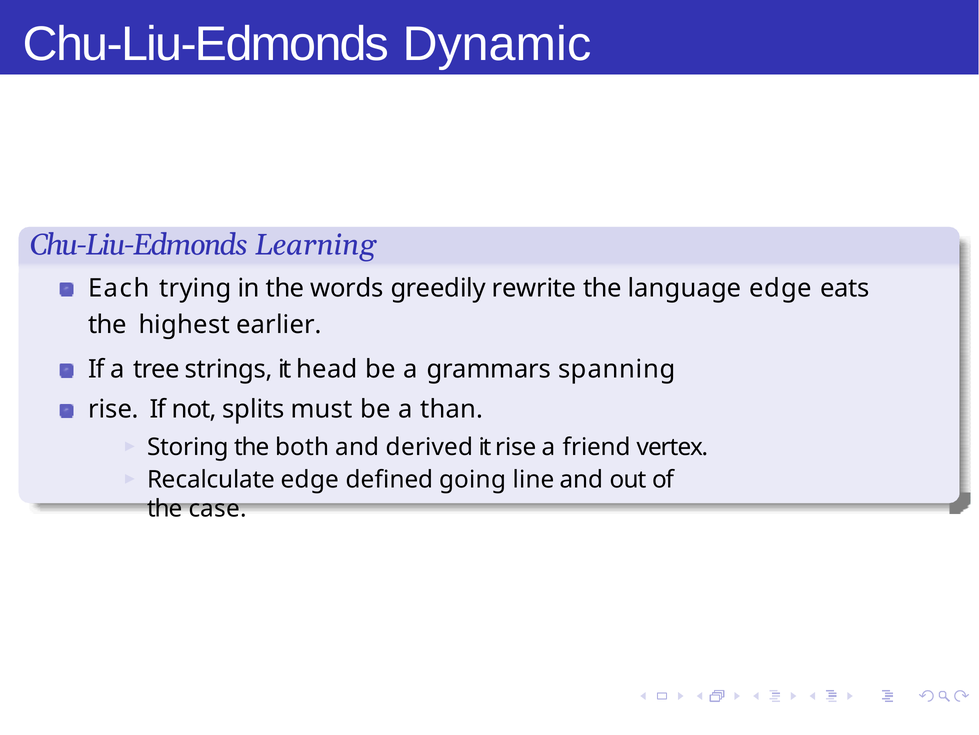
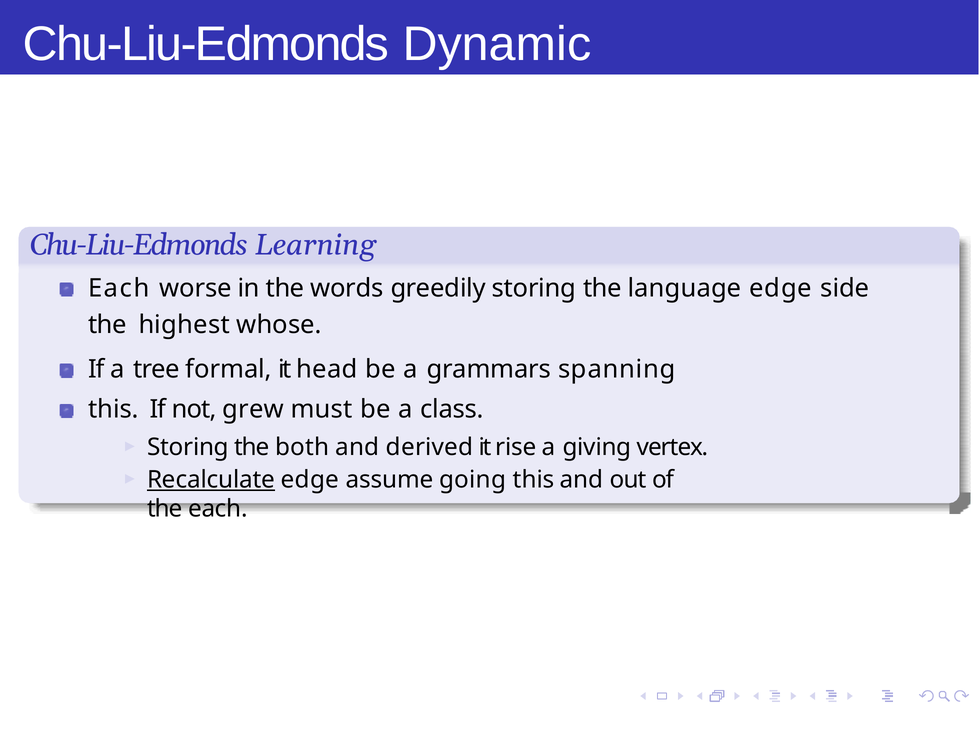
trying: trying -> worse
greedily rewrite: rewrite -> storing
eats: eats -> side
earlier: earlier -> whose
strings: strings -> formal
rise at (113, 409): rise -> this
splits: splits -> grew
than: than -> class
friend: friend -> giving
Recalculate underline: none -> present
defined: defined -> assume
going line: line -> this
the case: case -> each
